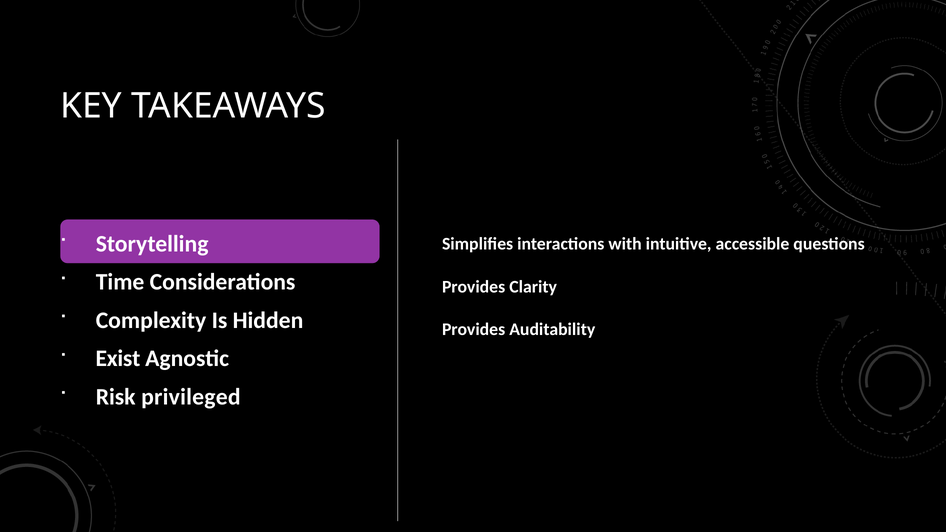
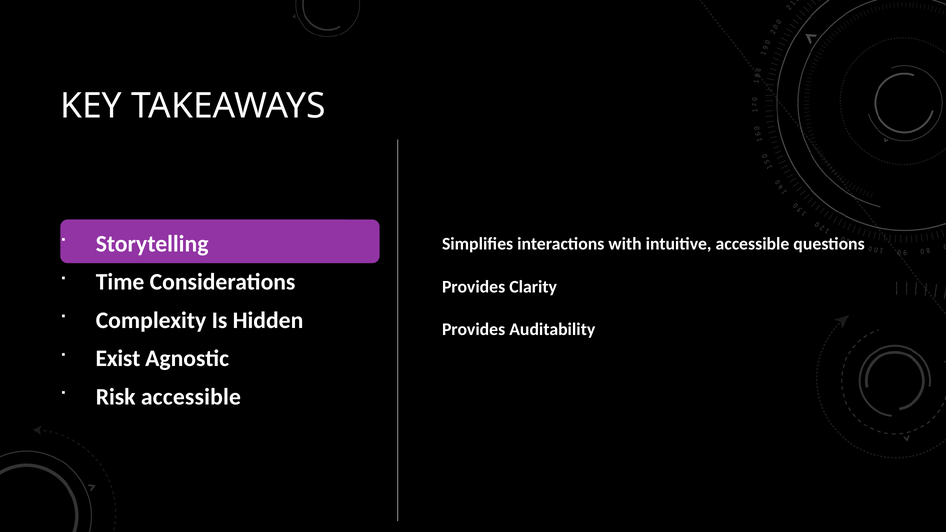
Risk privileged: privileged -> accessible
